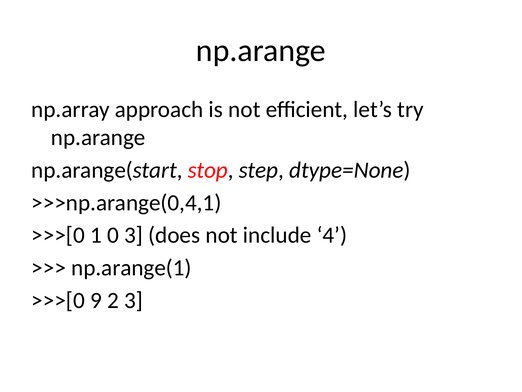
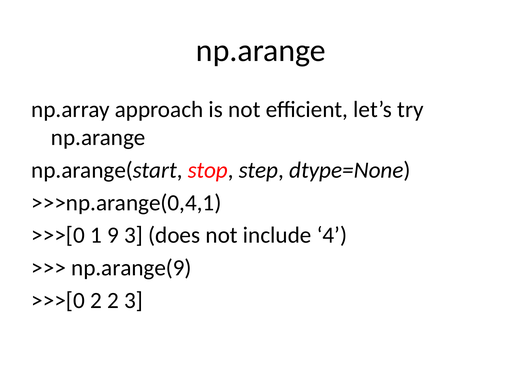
0: 0 -> 9
np.arange(1: np.arange(1 -> np.arange(9
>>>[0 9: 9 -> 2
